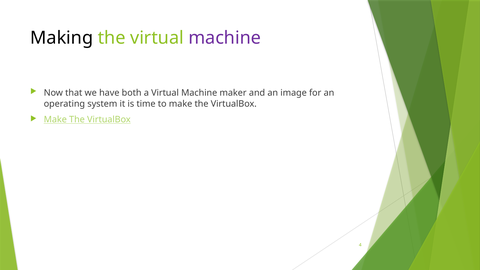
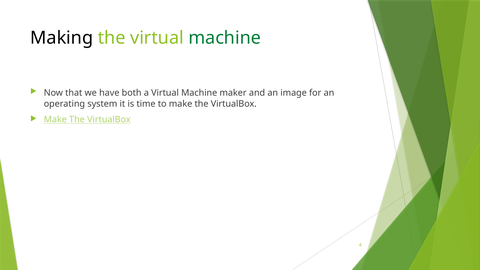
machine at (225, 38) colour: purple -> green
